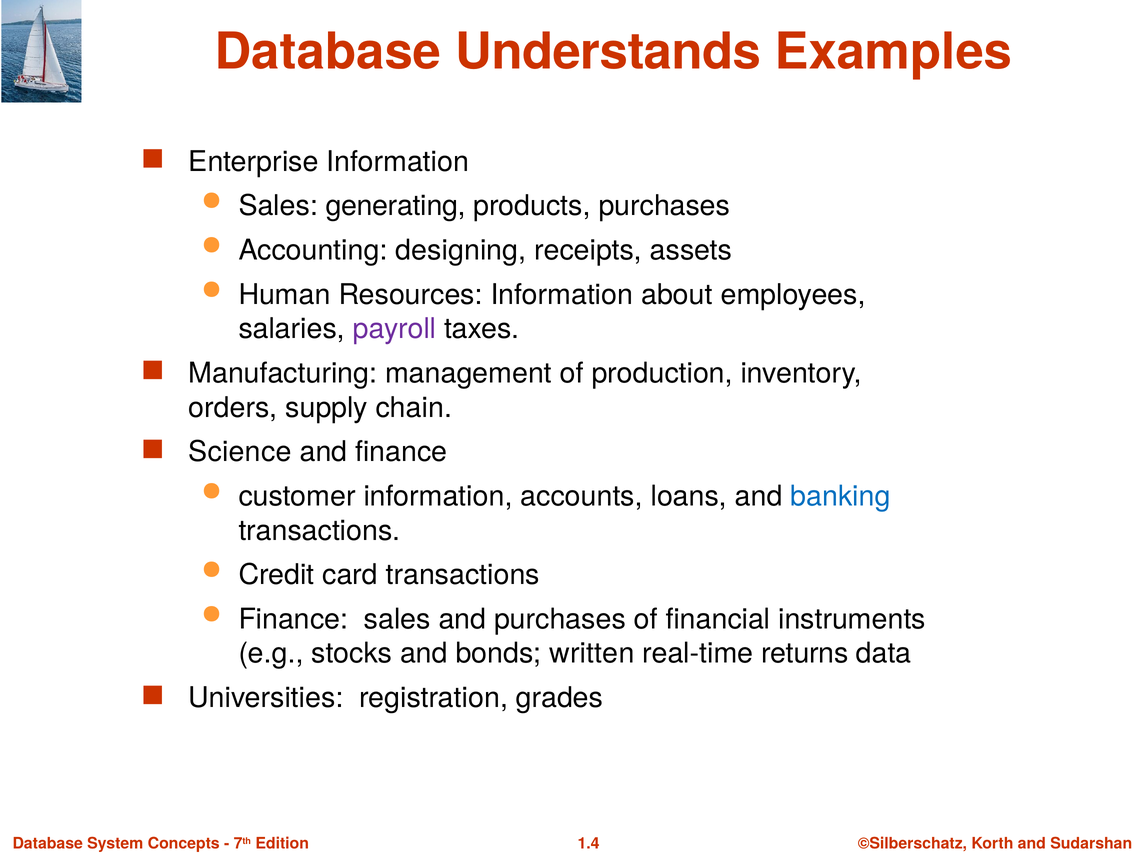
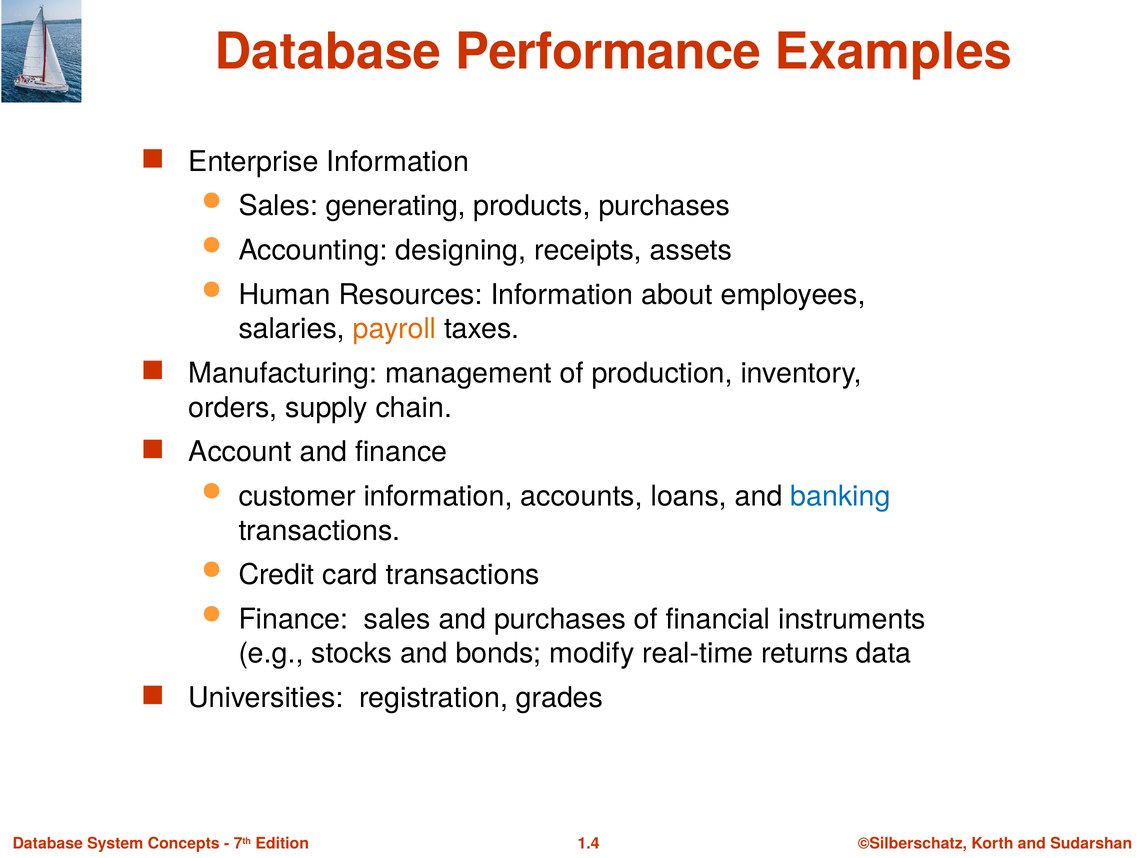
Understands: Understands -> Performance
payroll colour: purple -> orange
Science: Science -> Account
written: written -> modify
